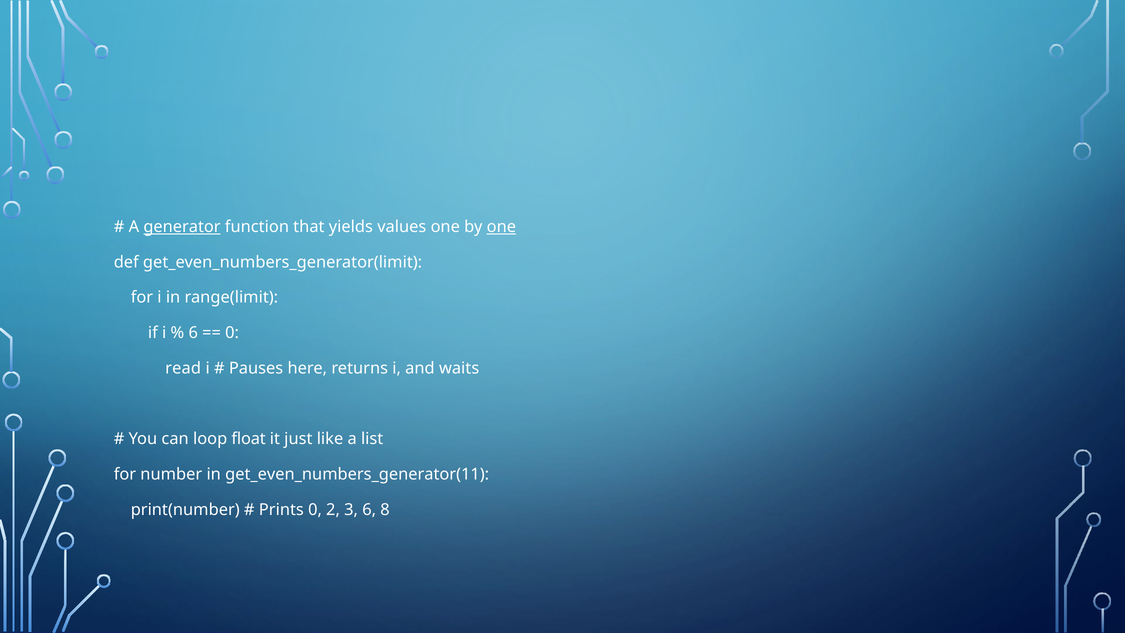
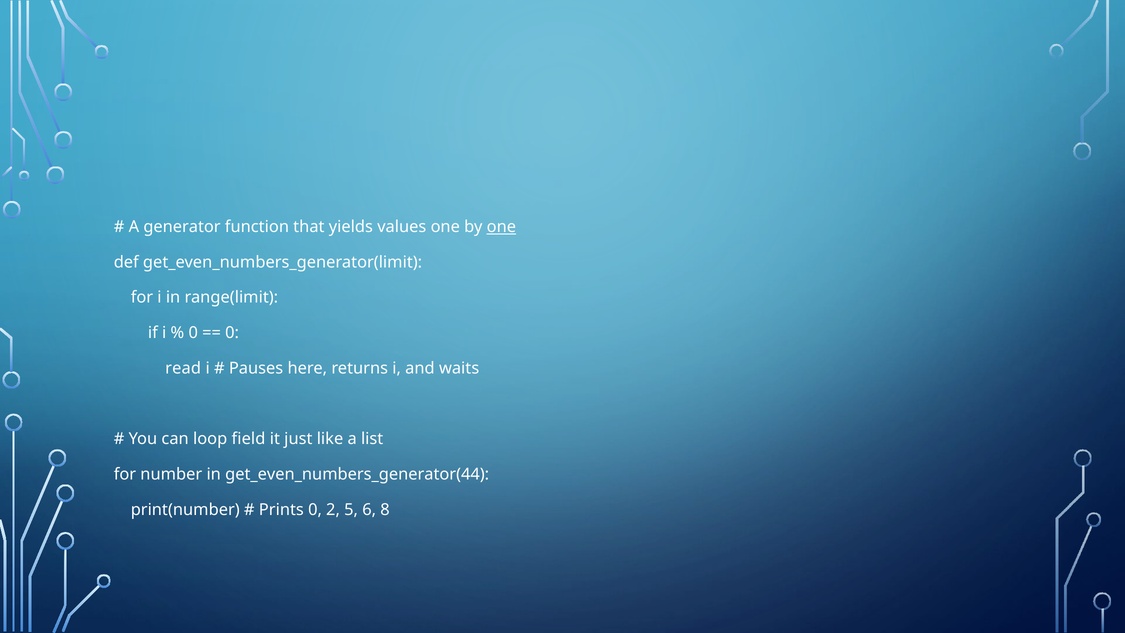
generator underline: present -> none
6 at (193, 333): 6 -> 0
float: float -> field
get_even_numbers_generator(11: get_even_numbers_generator(11 -> get_even_numbers_generator(44
3: 3 -> 5
